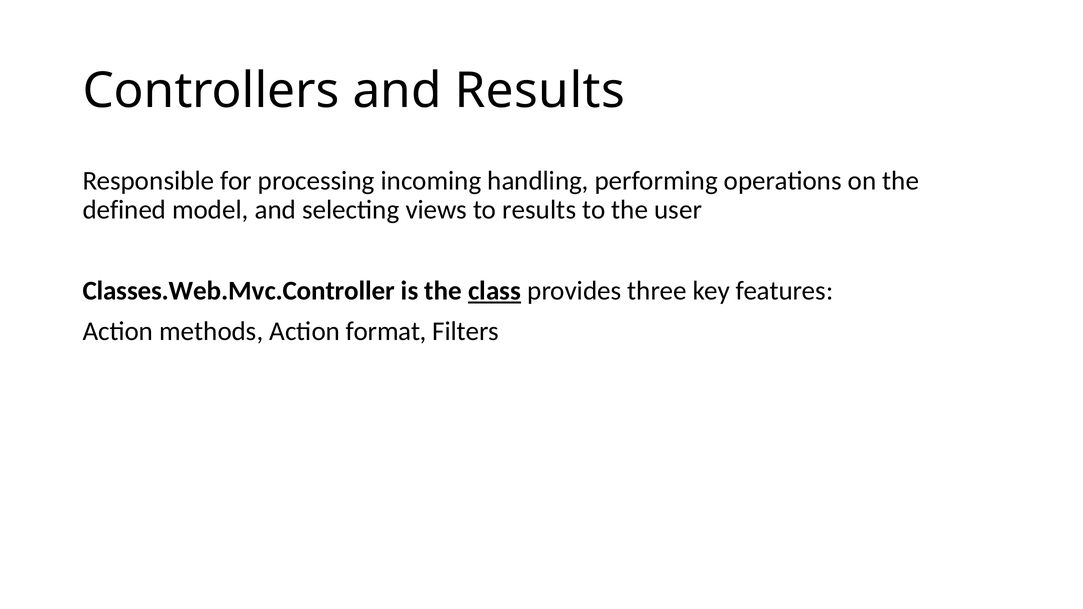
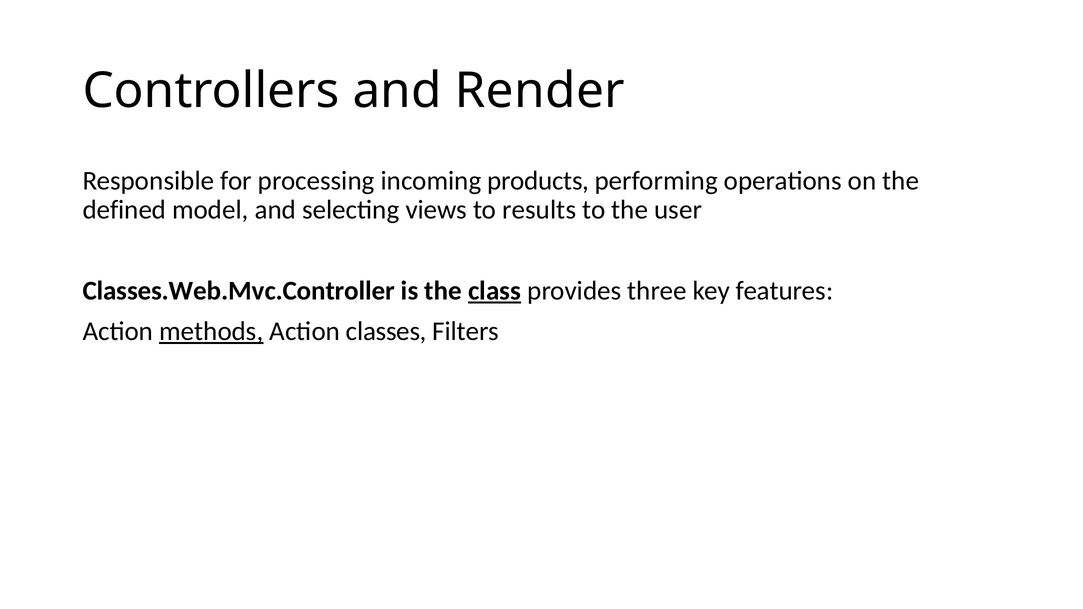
and Results: Results -> Render
handling: handling -> products
methods underline: none -> present
format: format -> classes
